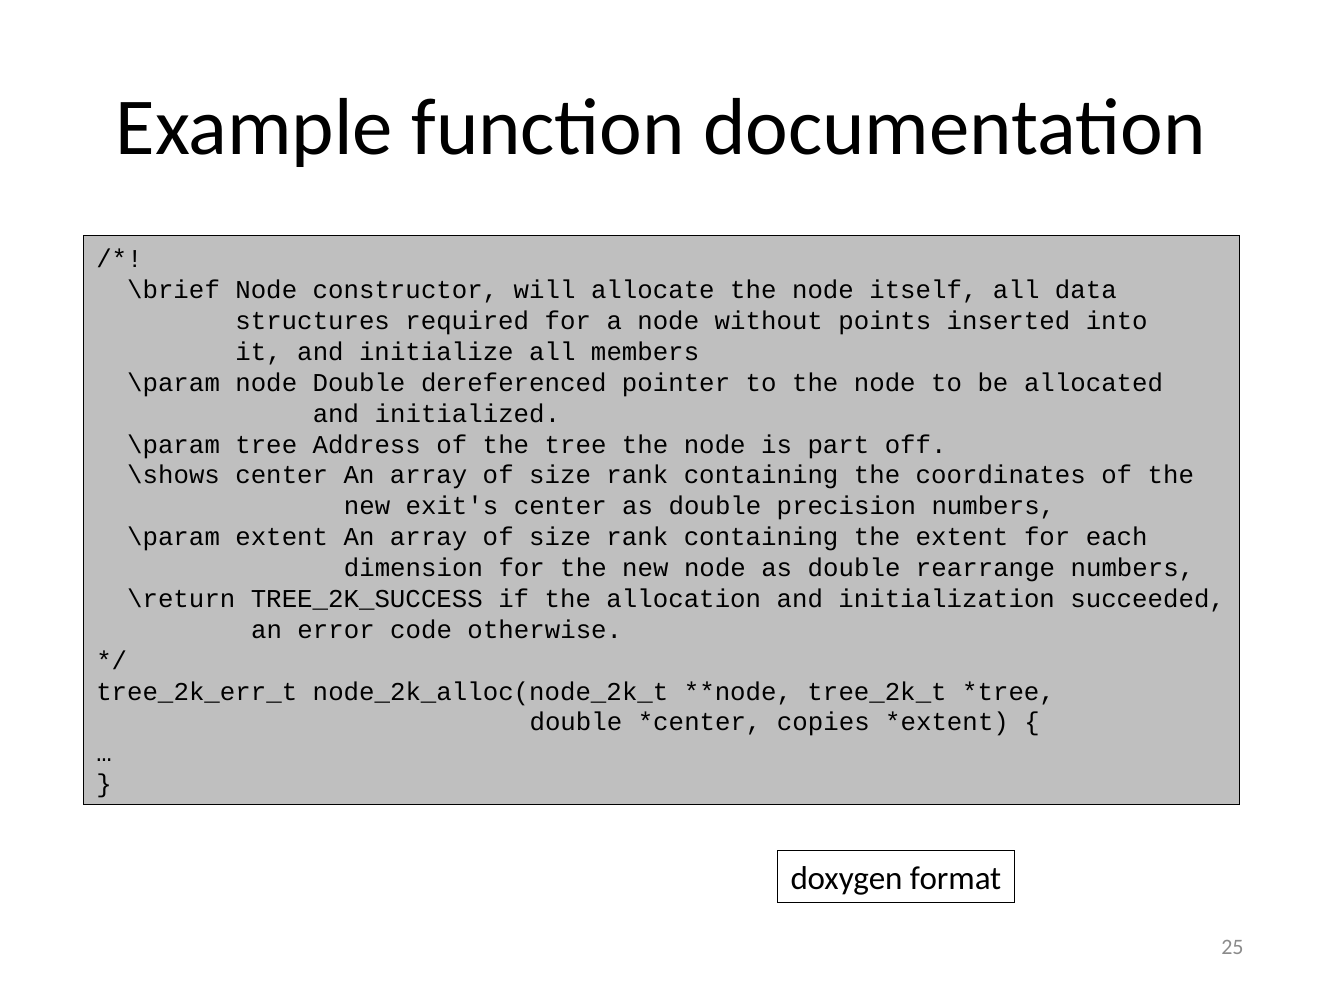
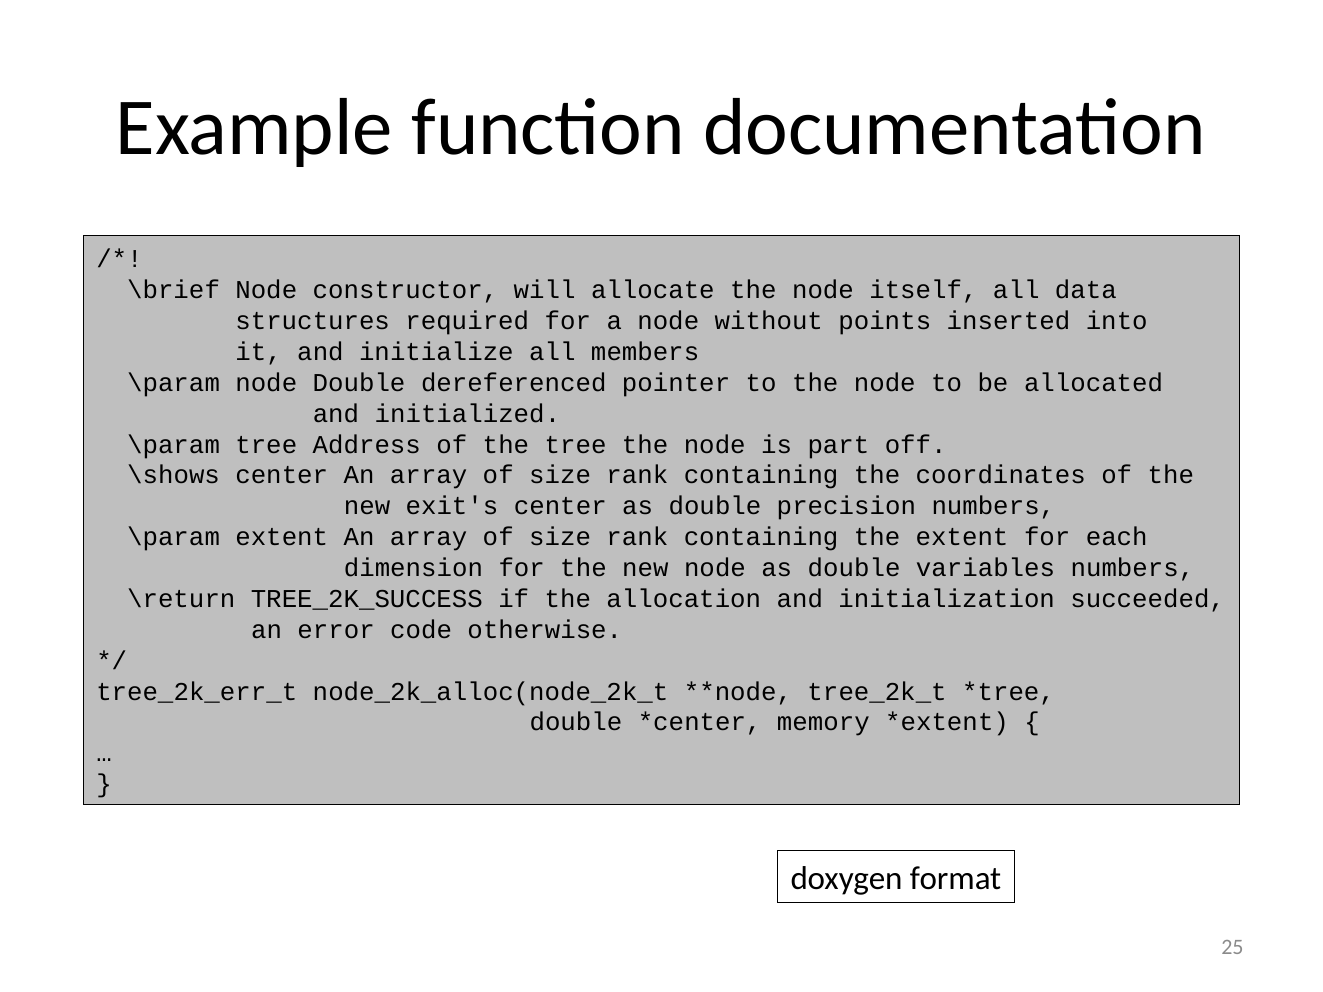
rearrange: rearrange -> variables
copies: copies -> memory
